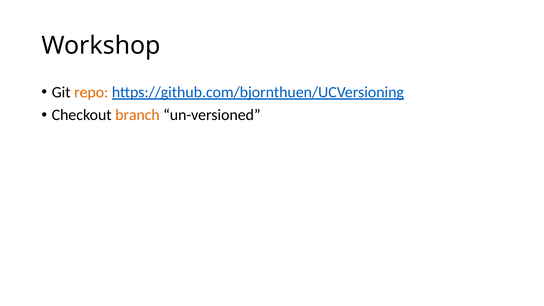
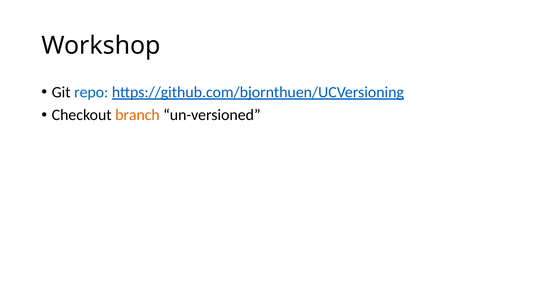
repo colour: orange -> blue
